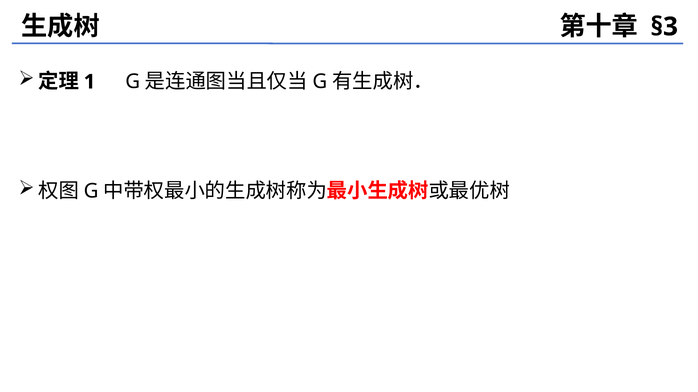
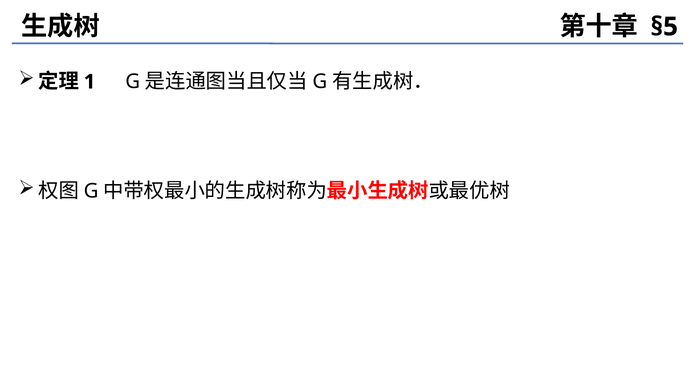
§3: §3 -> §5
